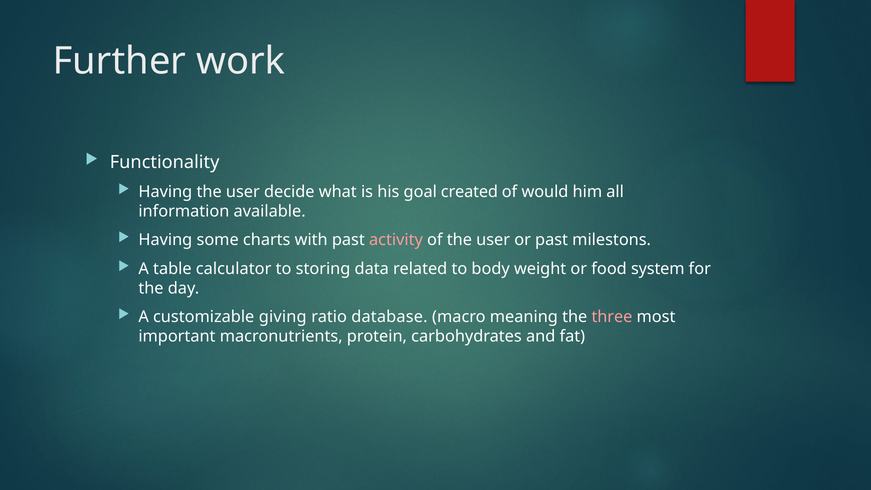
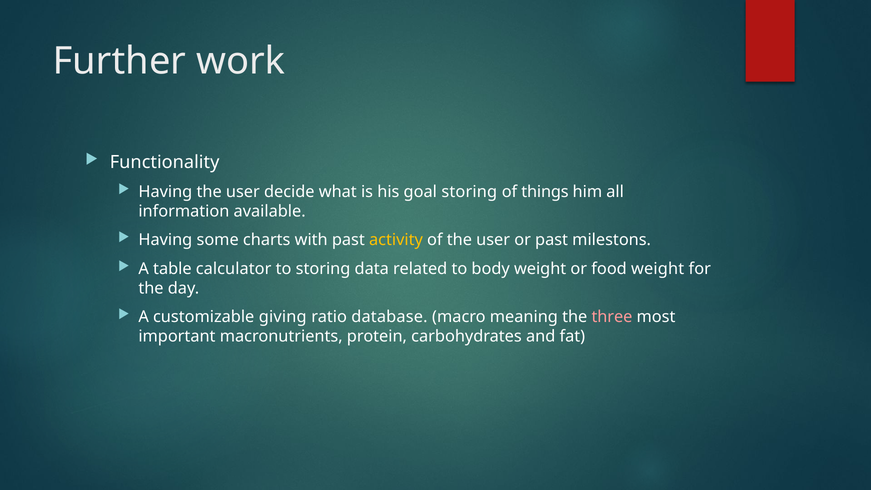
goal created: created -> storing
would: would -> things
activity colour: pink -> yellow
food system: system -> weight
